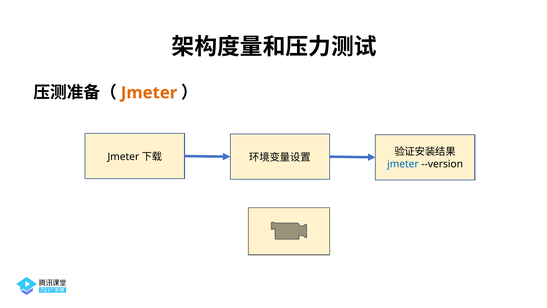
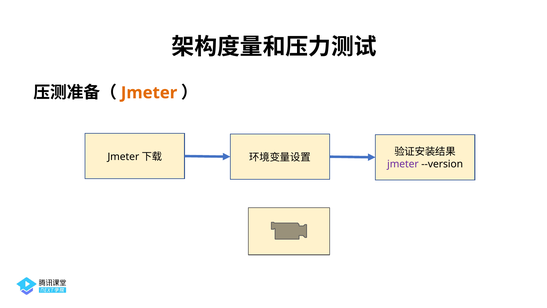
jmeter at (403, 164) colour: blue -> purple
